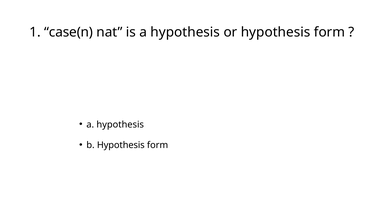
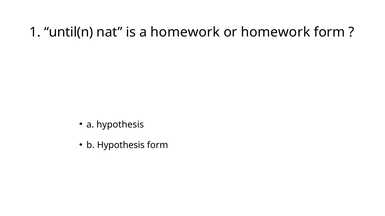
case(n: case(n -> until(n
is a hypothesis: hypothesis -> homework
or hypothesis: hypothesis -> homework
